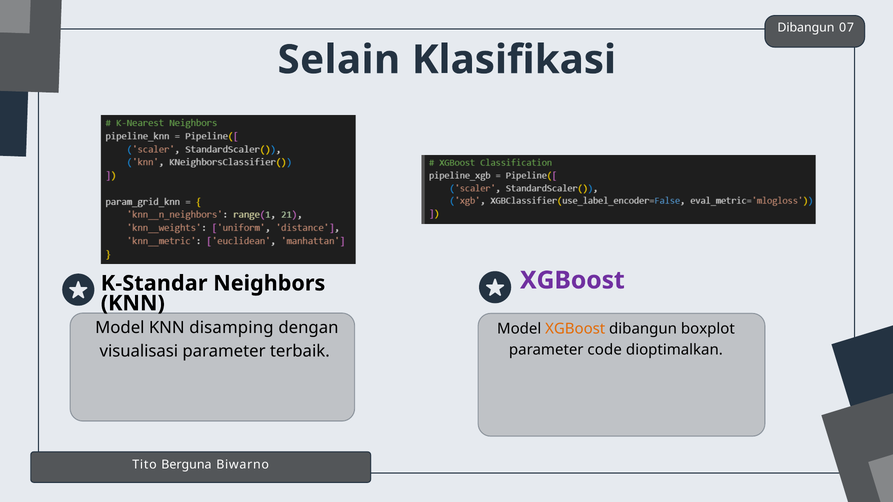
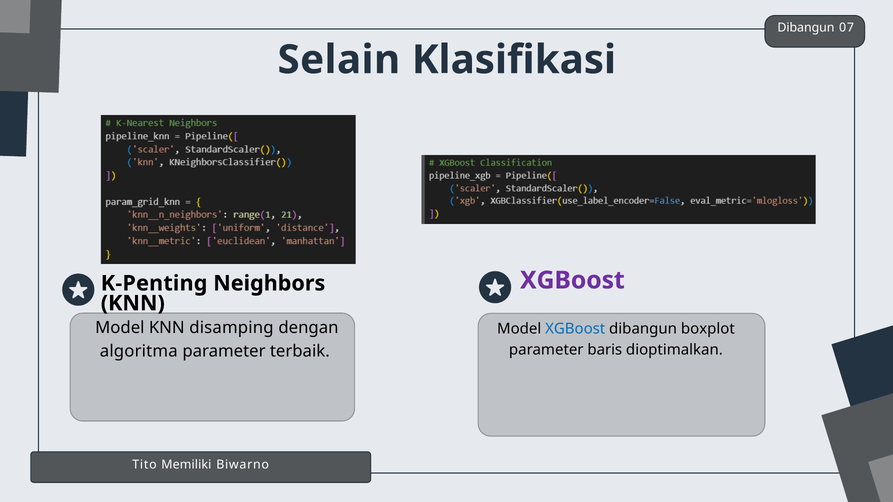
K-Standar: K-Standar -> K-Penting
XGBoost at (575, 329) colour: orange -> blue
code: code -> baris
visualisasi: visualisasi -> algoritma
Berguna: Berguna -> Memiliki
